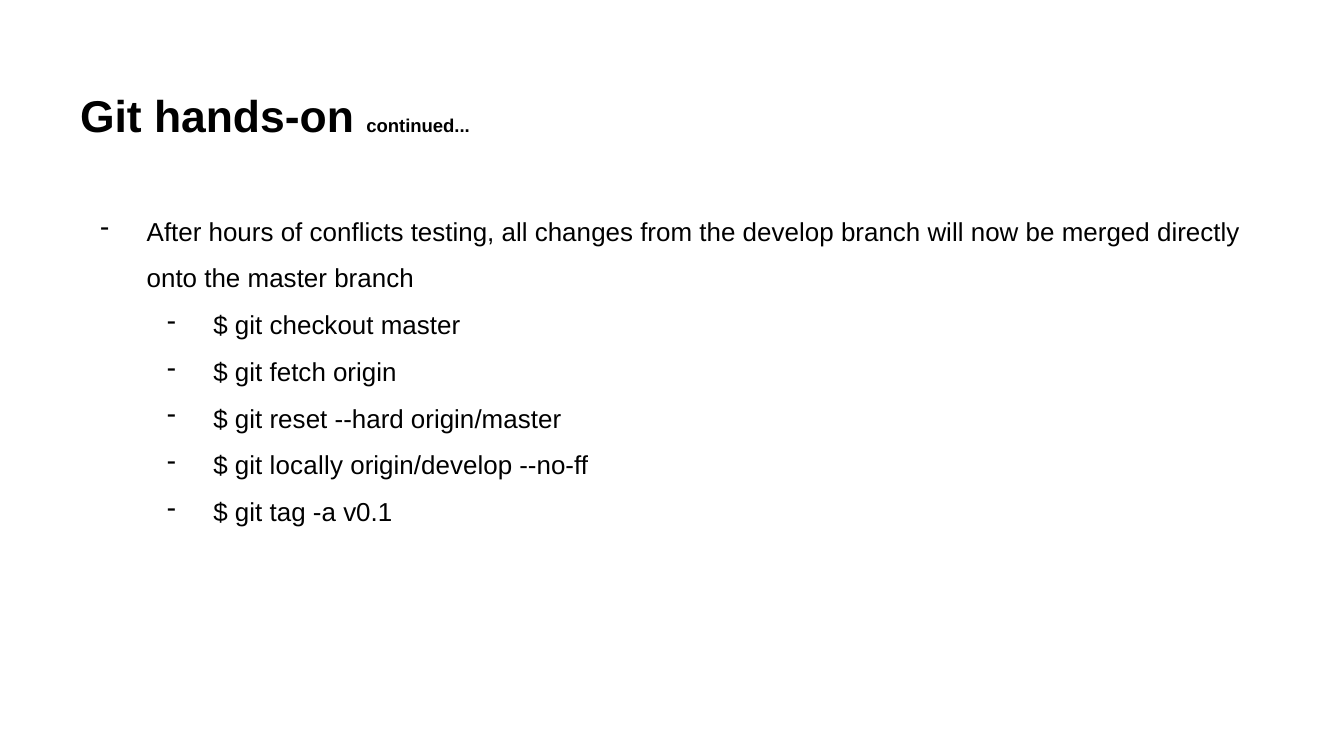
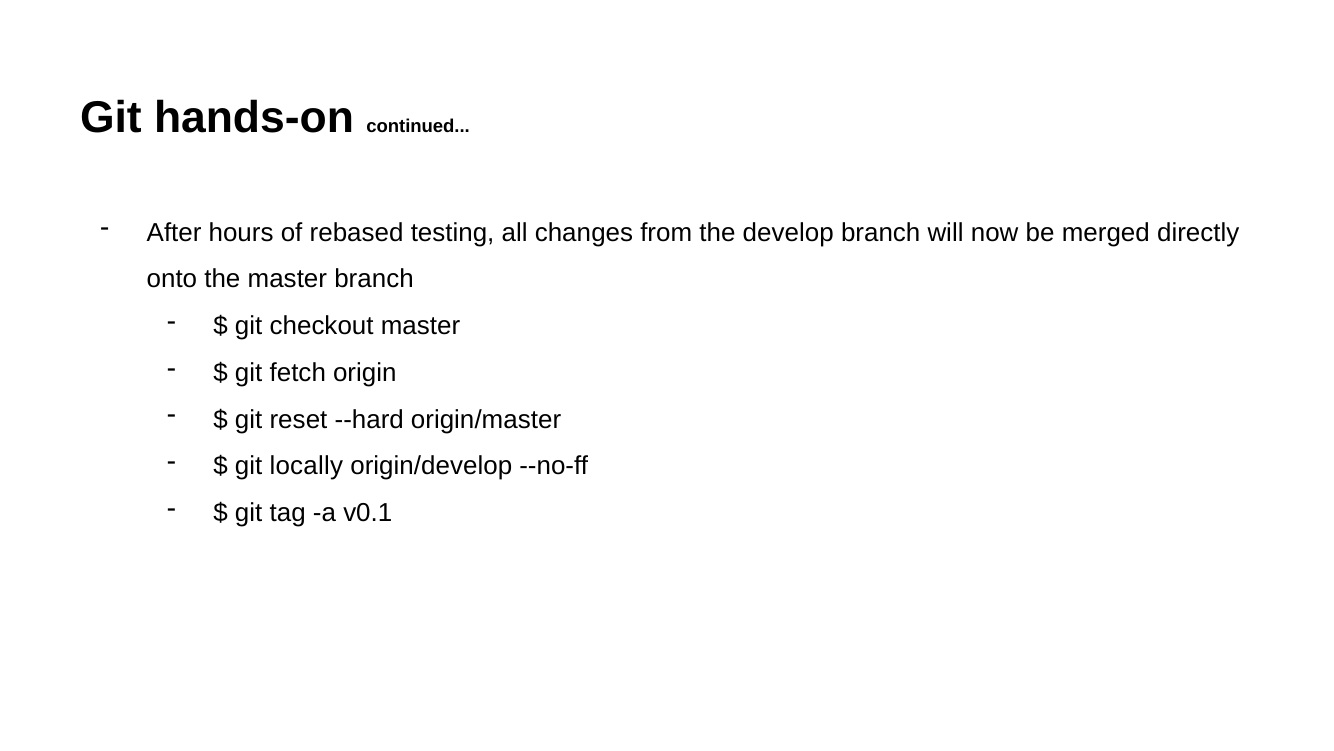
conflicts: conflicts -> rebased
